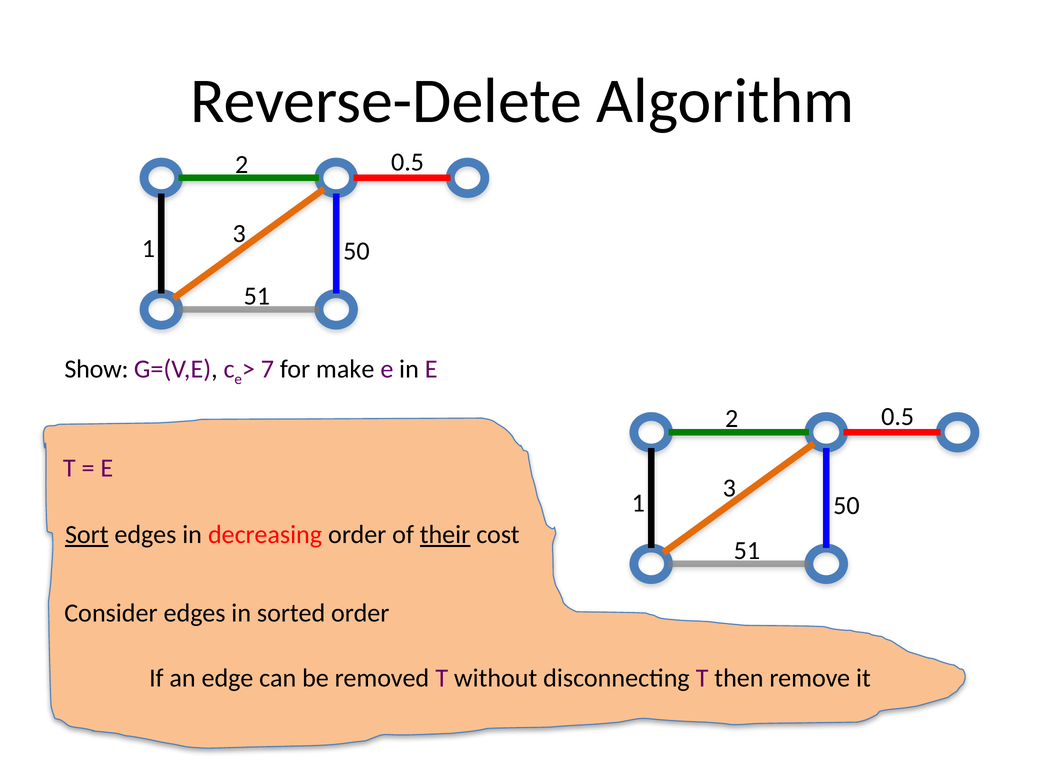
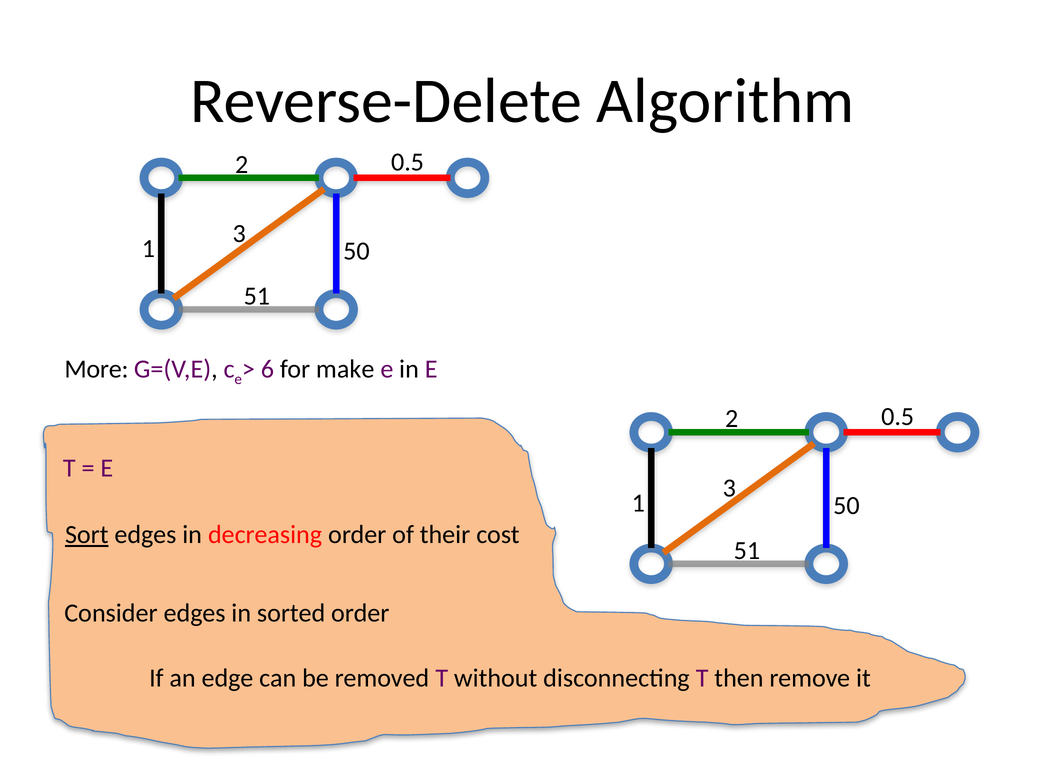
Show: Show -> More
7: 7 -> 6
their underline: present -> none
